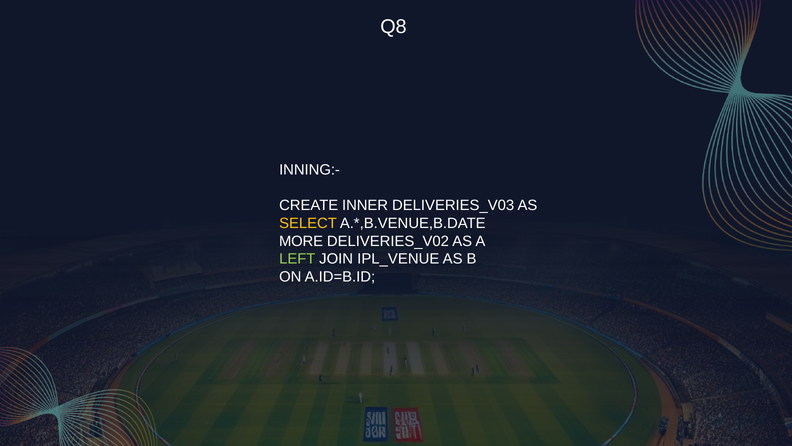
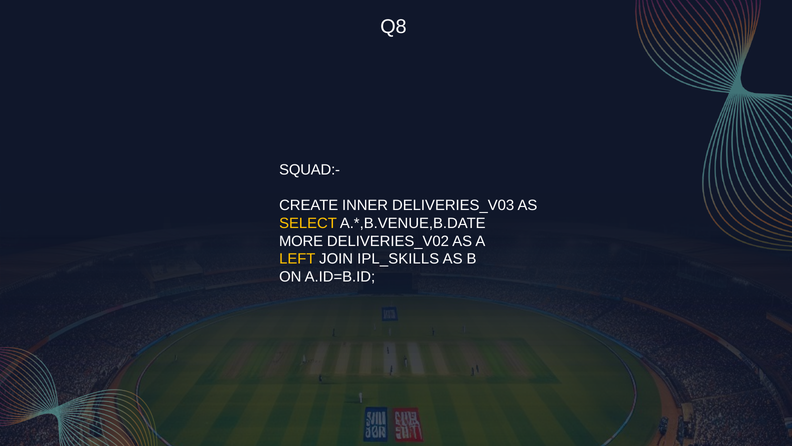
INNING:-: INNING:- -> SQUAD:-
LEFT colour: light green -> yellow
IPL_VENUE: IPL_VENUE -> IPL_SKILLS
